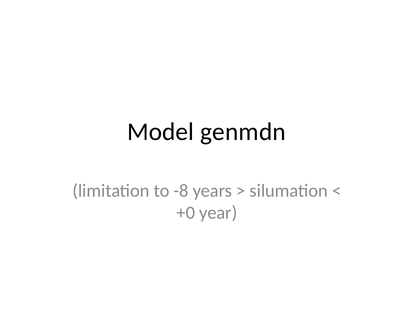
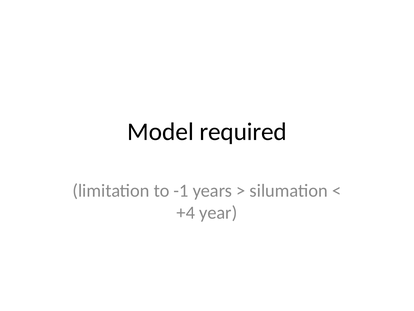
genmdn: genmdn -> required
-8: -8 -> -1
+0: +0 -> +4
